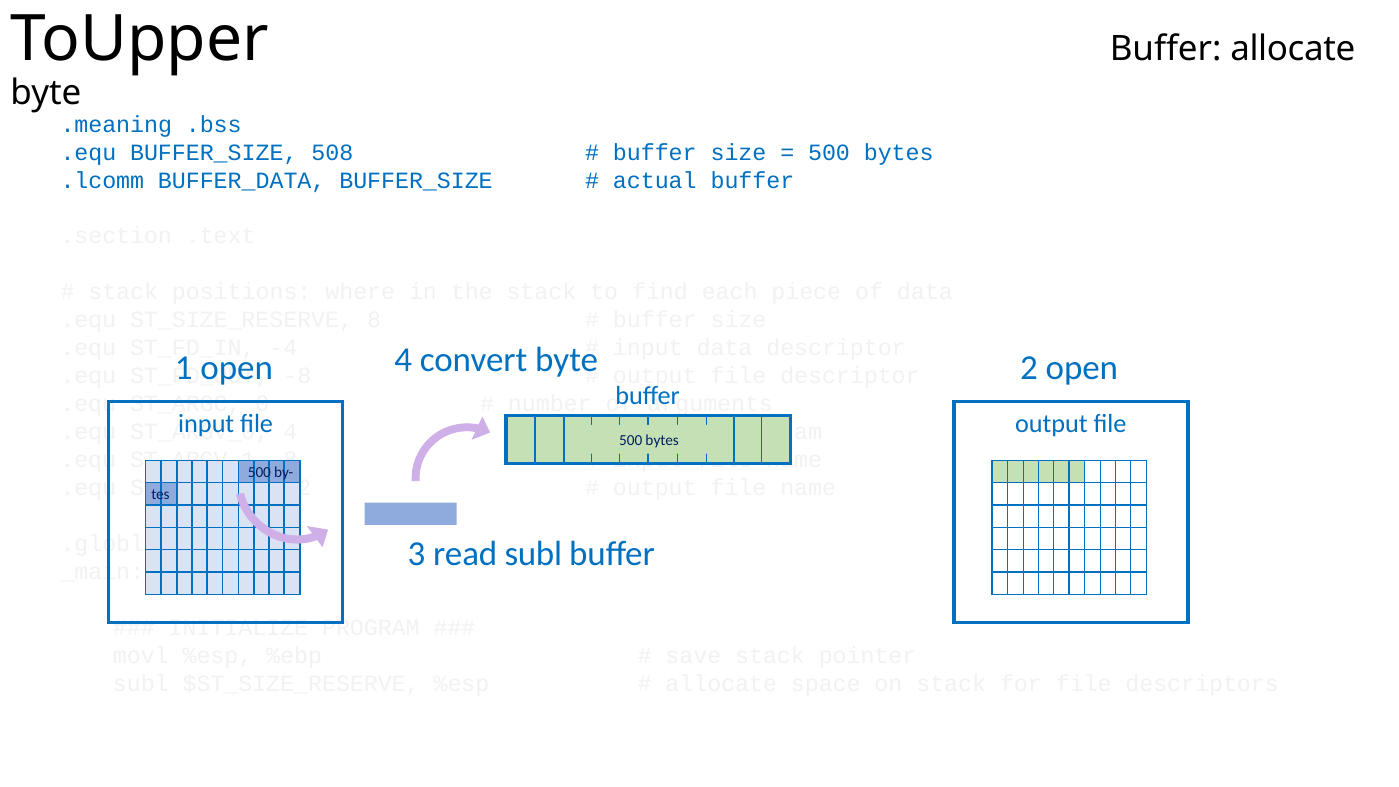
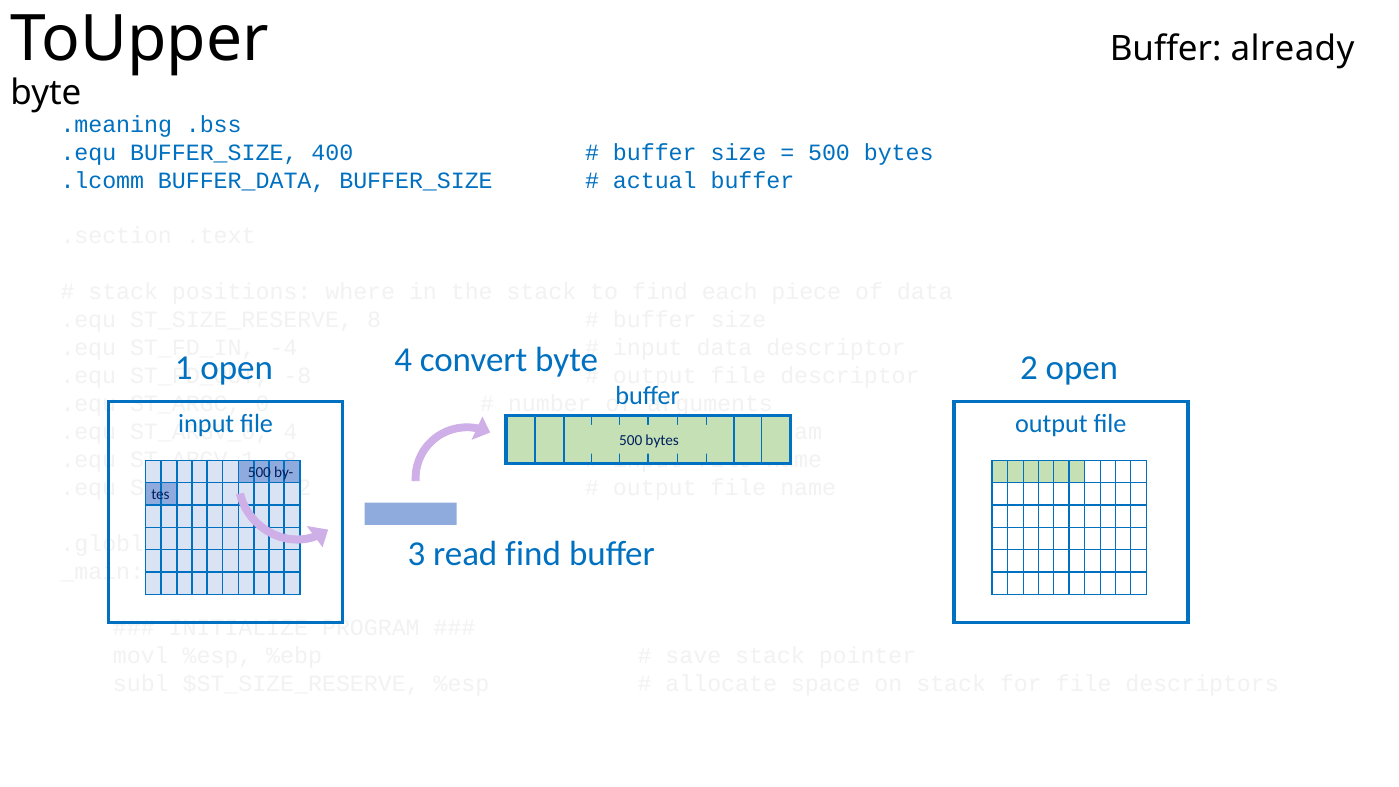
Buffer allocate: allocate -> already
508: 508 -> 400
read subl: subl -> find
